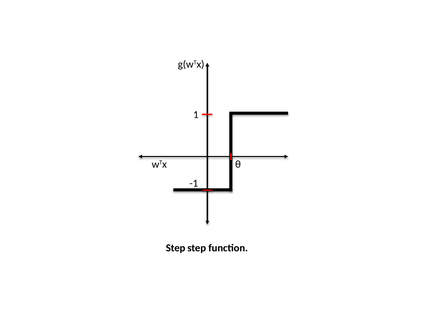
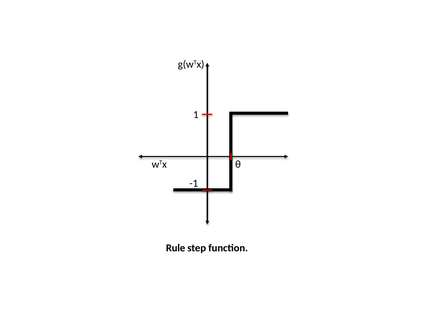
Step at (176, 248): Step -> Rule
